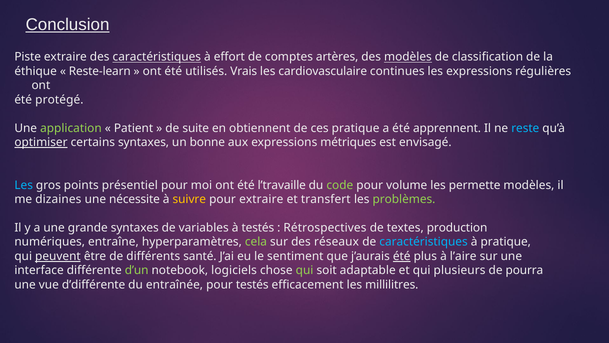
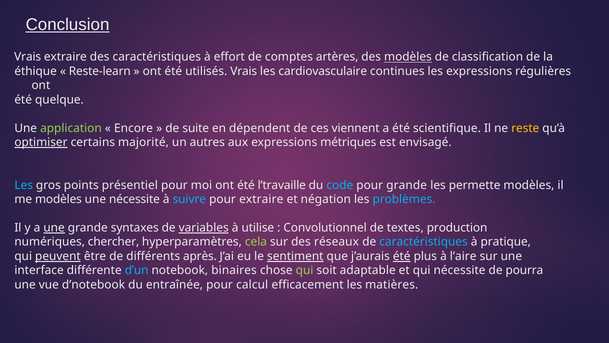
Piste at (28, 57): Piste -> Vrais
caractéristiques at (157, 57) underline: present -> none
protégé: protégé -> quelque
Patient: Patient -> Encore
obtiennent: obtiennent -> dépendent
ces pratique: pratique -> viennent
apprennent: apprennent -> scientifique
reste colour: light blue -> yellow
certains syntaxes: syntaxes -> majorité
bonne: bonne -> autres
code colour: light green -> light blue
pour volume: volume -> grande
me dizaines: dizaines -> modèles
suivre colour: yellow -> light blue
transfert: transfert -> négation
problèmes colour: light green -> light blue
une at (54, 228) underline: none -> present
variables underline: none -> present
à testés: testés -> utilise
Rétrospectives: Rétrospectives -> Convolutionnel
entraîne: entraîne -> chercher
santé: santé -> après
sentiment underline: none -> present
d’un colour: light green -> light blue
logiciels: logiciels -> binaires
qui plusieurs: plusieurs -> nécessite
d’différente: d’différente -> d’notebook
pour testés: testés -> calcul
millilitres: millilitres -> matières
